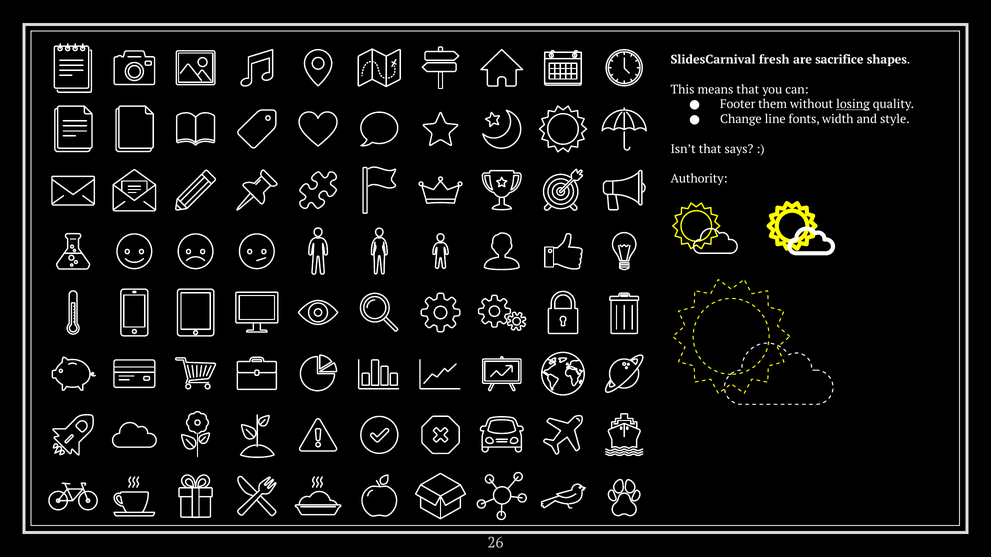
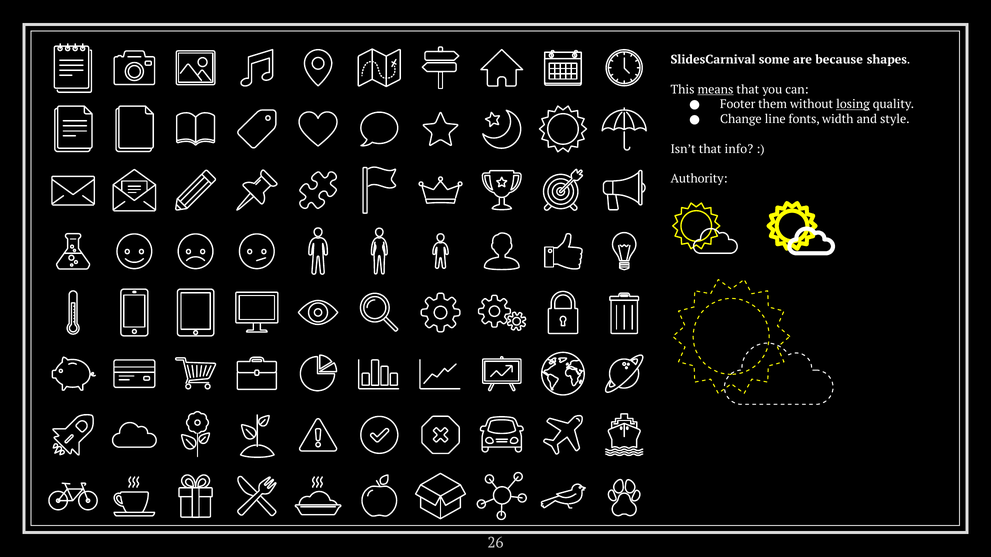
fresh: fresh -> some
sacrifice: sacrifice -> because
means underline: none -> present
says: says -> info
